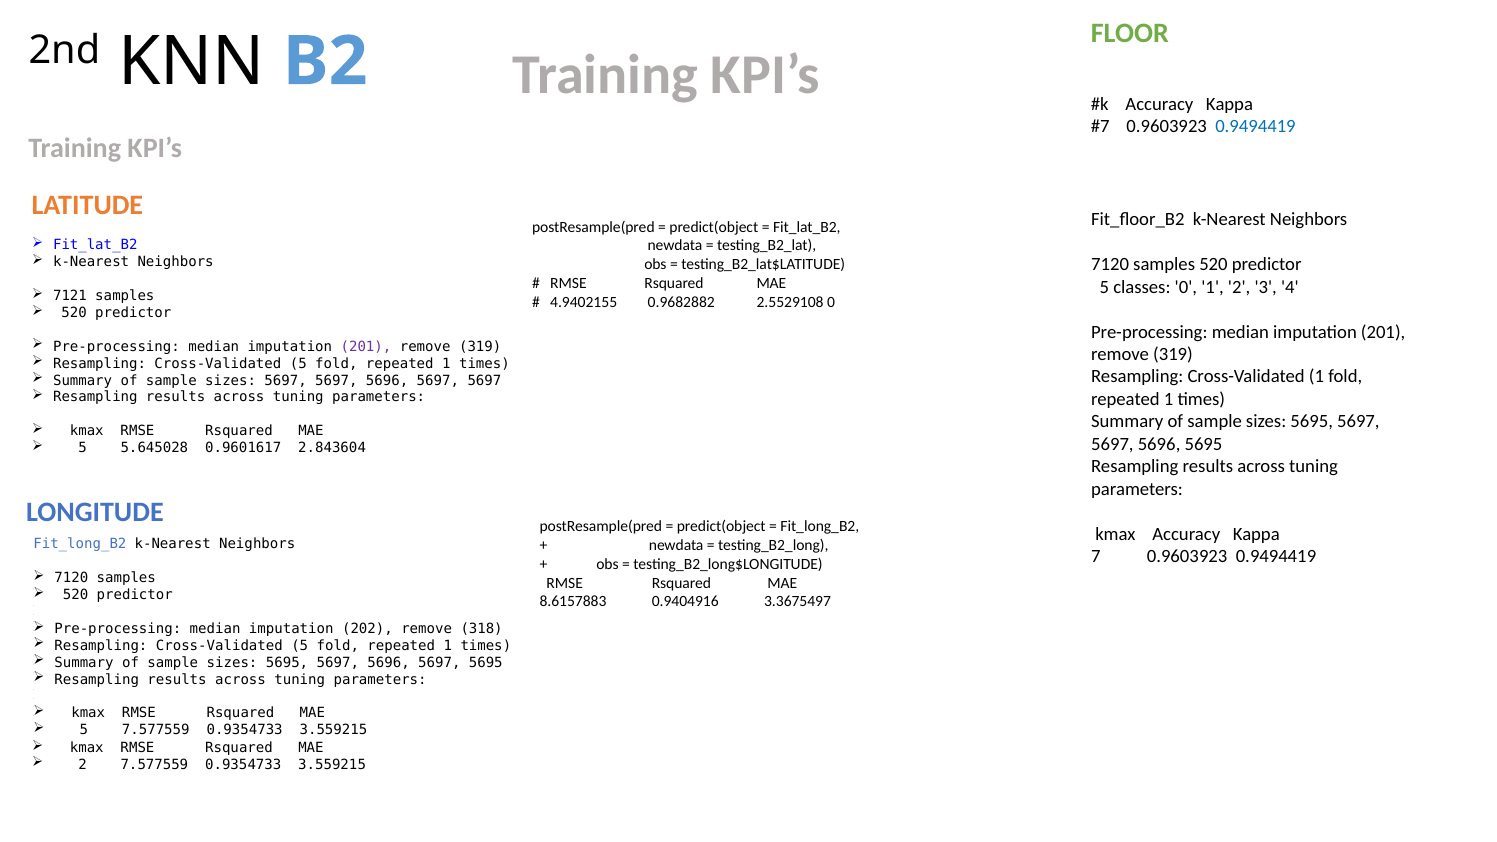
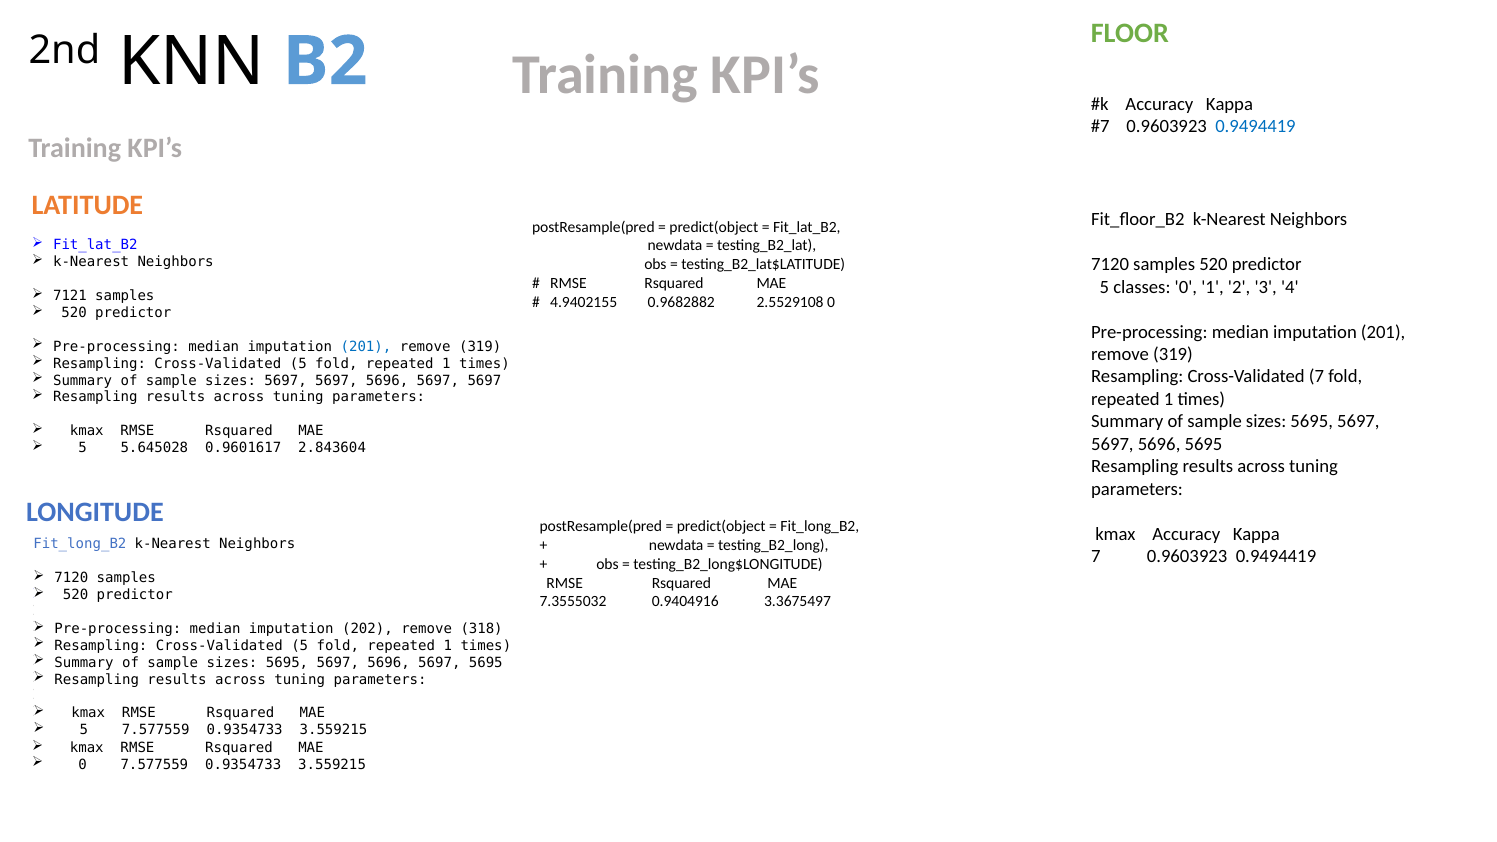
201 at (366, 347) colour: purple -> blue
Cross-Validated 1: 1 -> 7
8.6157883: 8.6157883 -> 7.3555032
2 at (83, 765): 2 -> 0
